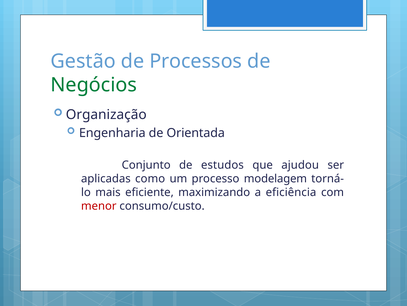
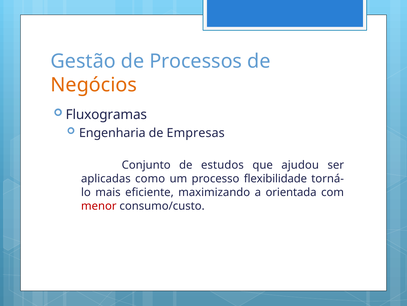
Negócios colour: green -> orange
Organização: Organização -> Fluxogramas
Orientada: Orientada -> Empresas
modelagem: modelagem -> flexibilidade
eficiência: eficiência -> orientada
